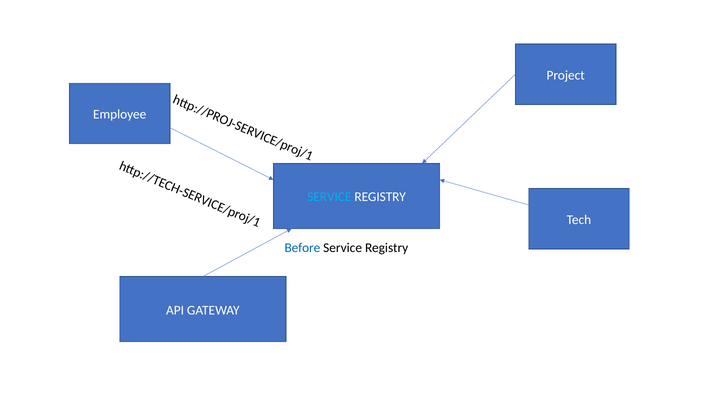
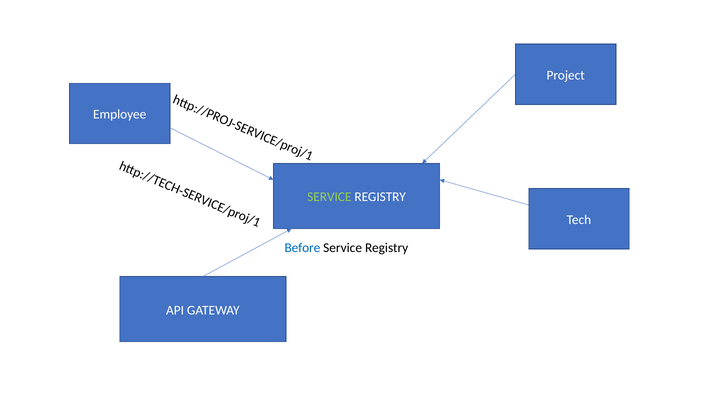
SERVICE at (329, 197) colour: light blue -> light green
